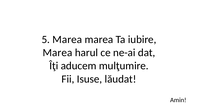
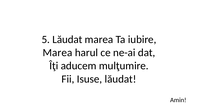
5 Marea: Marea -> Lăudat
